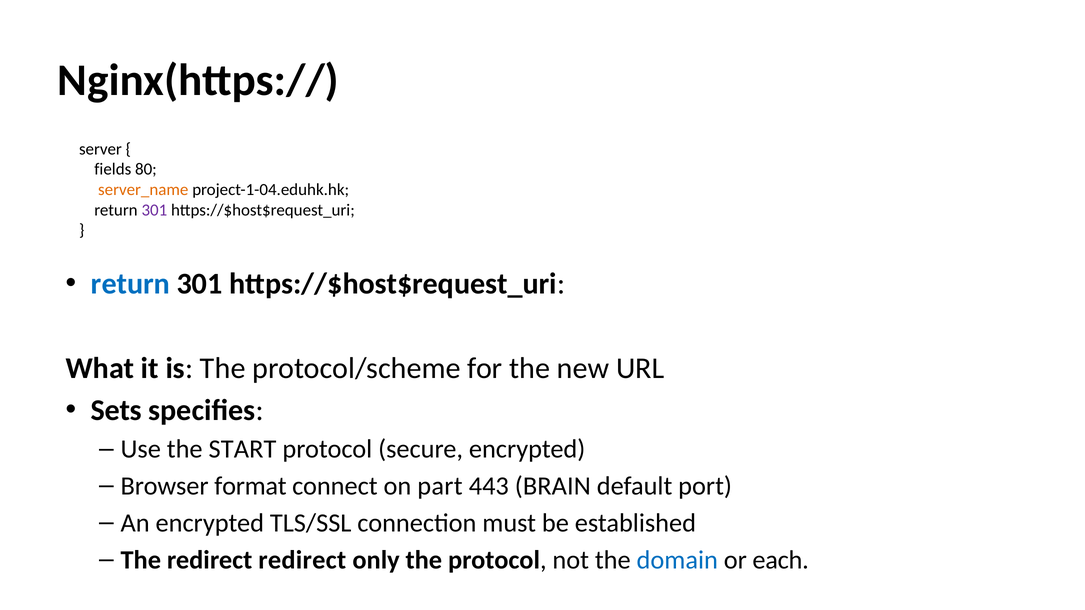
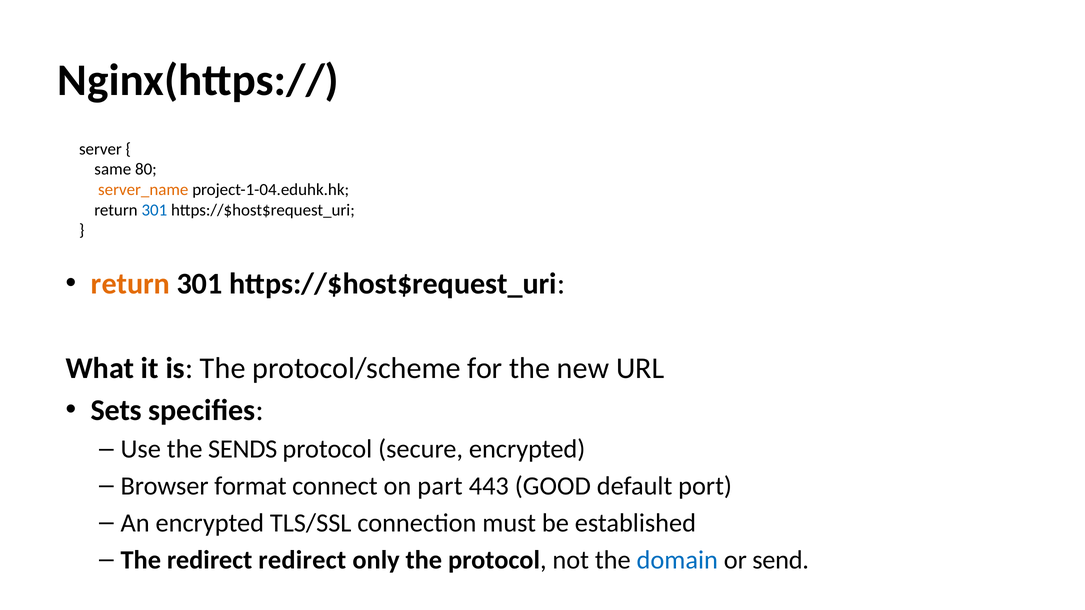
fields: fields -> same
301 at (154, 210) colour: purple -> blue
return at (130, 284) colour: blue -> orange
START: START -> SENDS
BRAIN: BRAIN -> GOOD
each: each -> send
